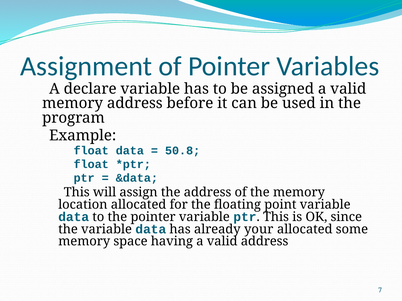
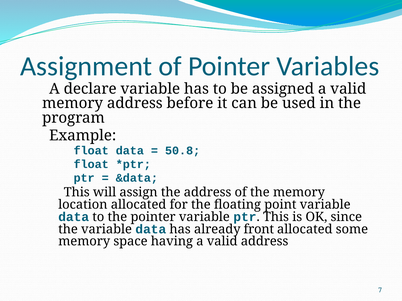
your: your -> front
